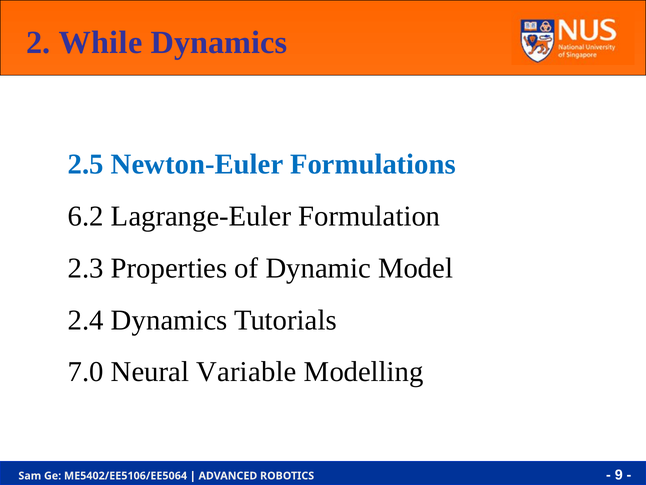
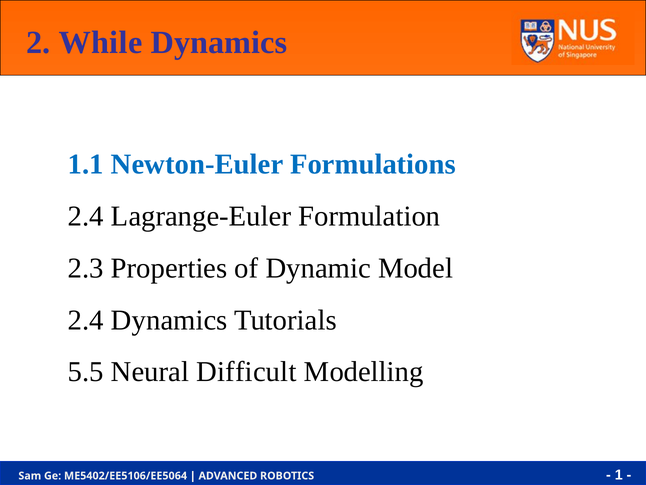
2.5: 2.5 -> 1.1
6.2 at (86, 216): 6.2 -> 2.4
7.0: 7.0 -> 5.5
Variable: Variable -> Difficult
9: 9 -> 1
